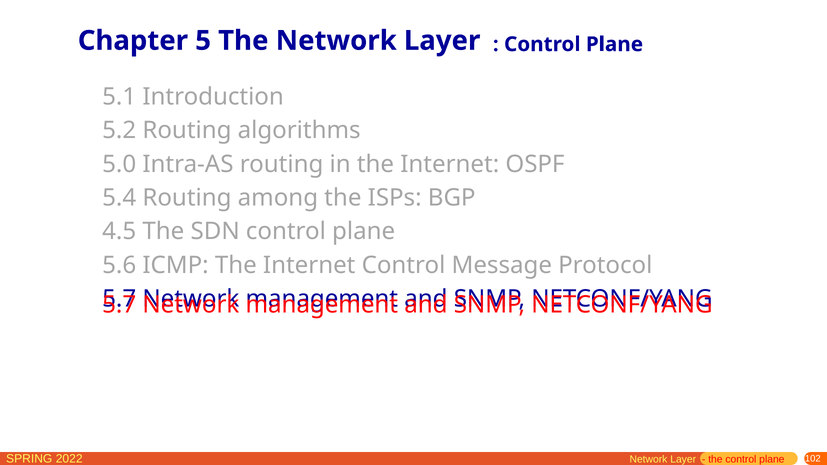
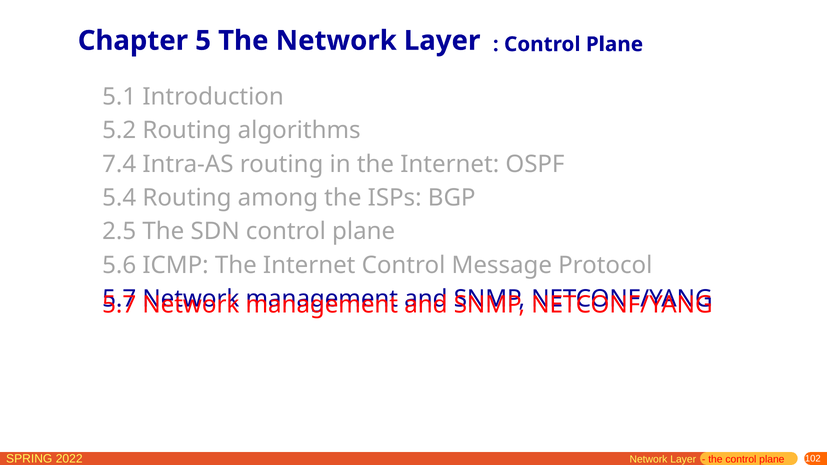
5.0: 5.0 -> 7.4
4.5: 4.5 -> 2.5
